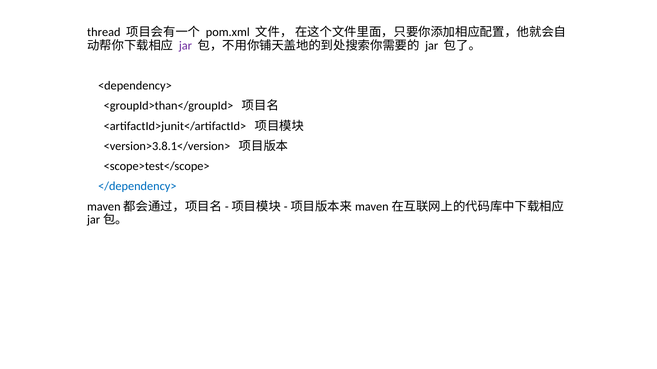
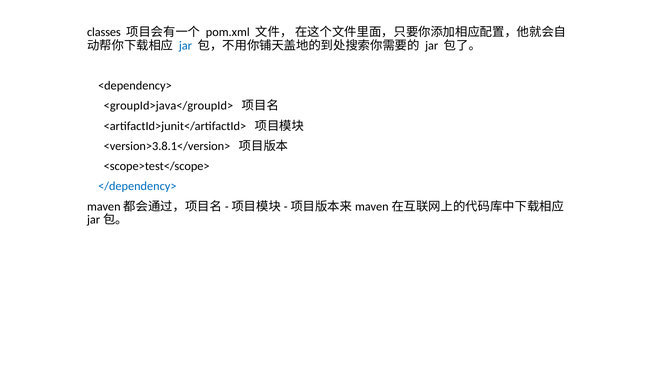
thread: thread -> classes
jar at (185, 46) colour: purple -> blue
<groupId>than</groupId>: <groupId>than</groupId> -> <groupId>java</groupId>
